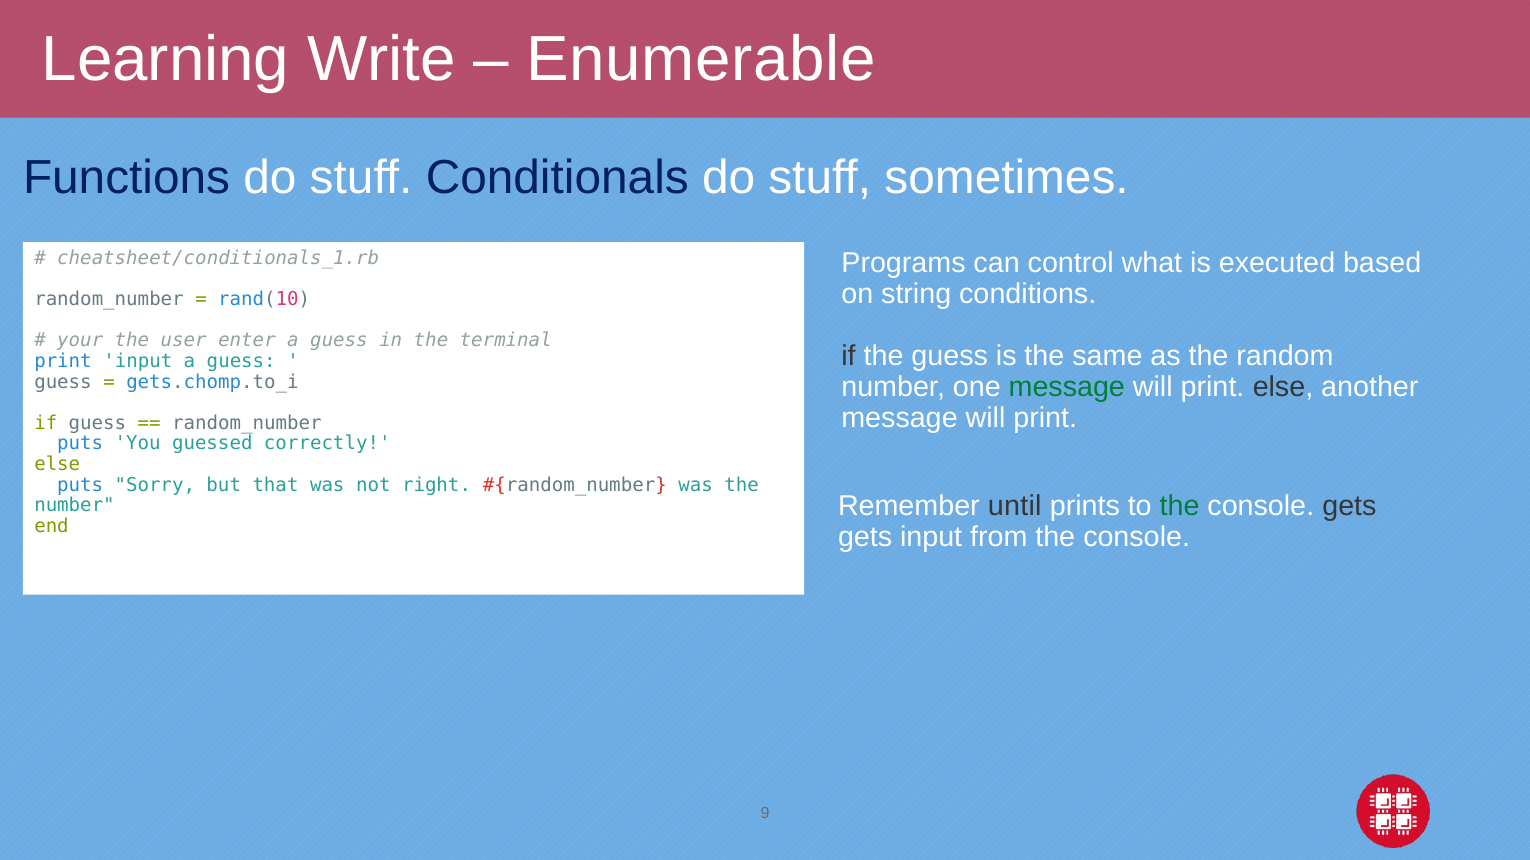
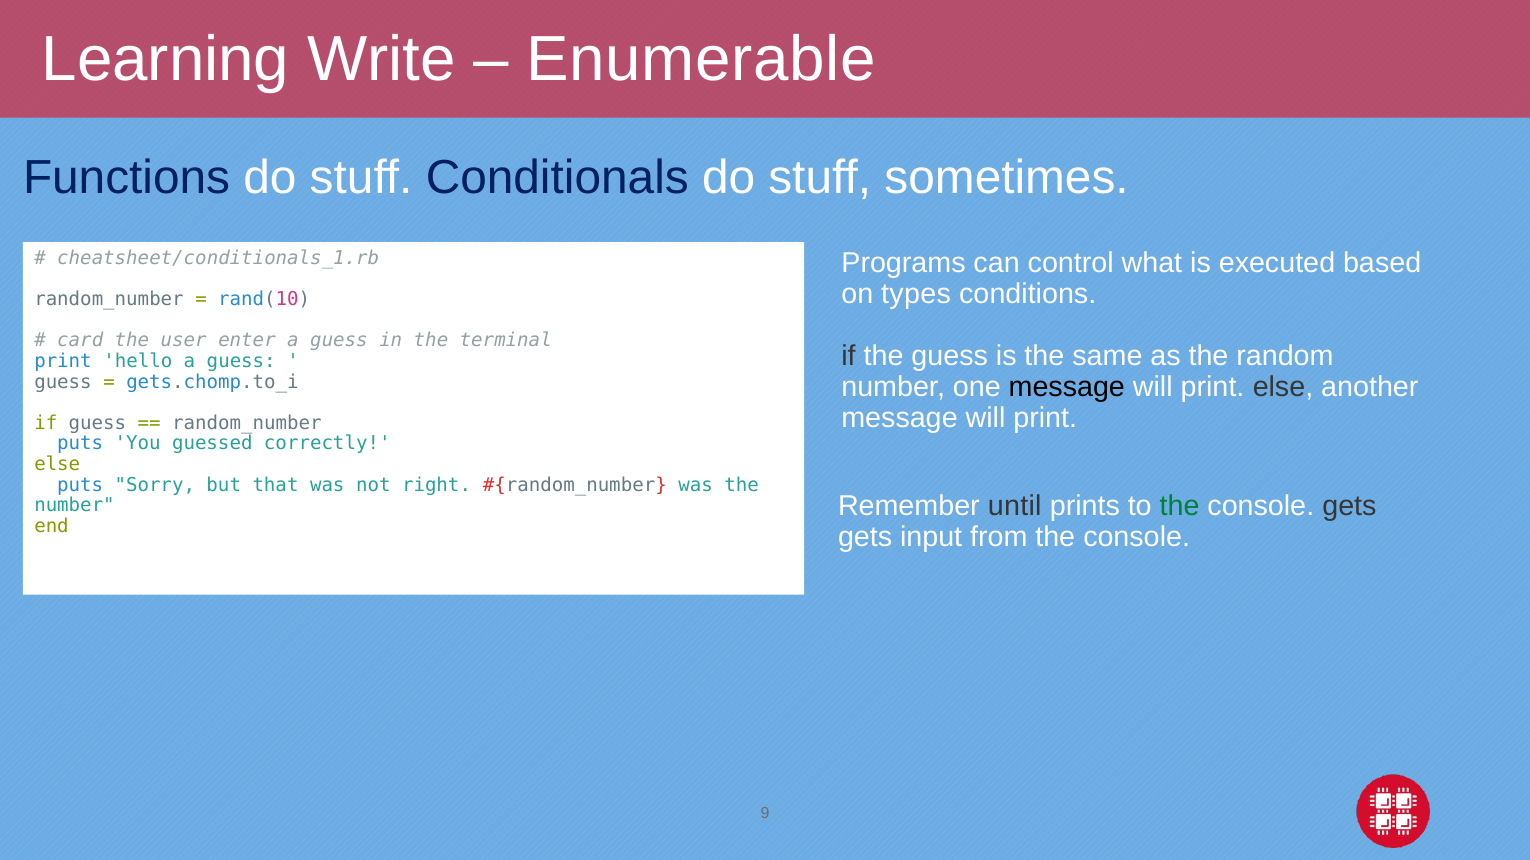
string: string -> types
your: your -> card
print input: input -> hello
message at (1067, 387) colour: green -> black
